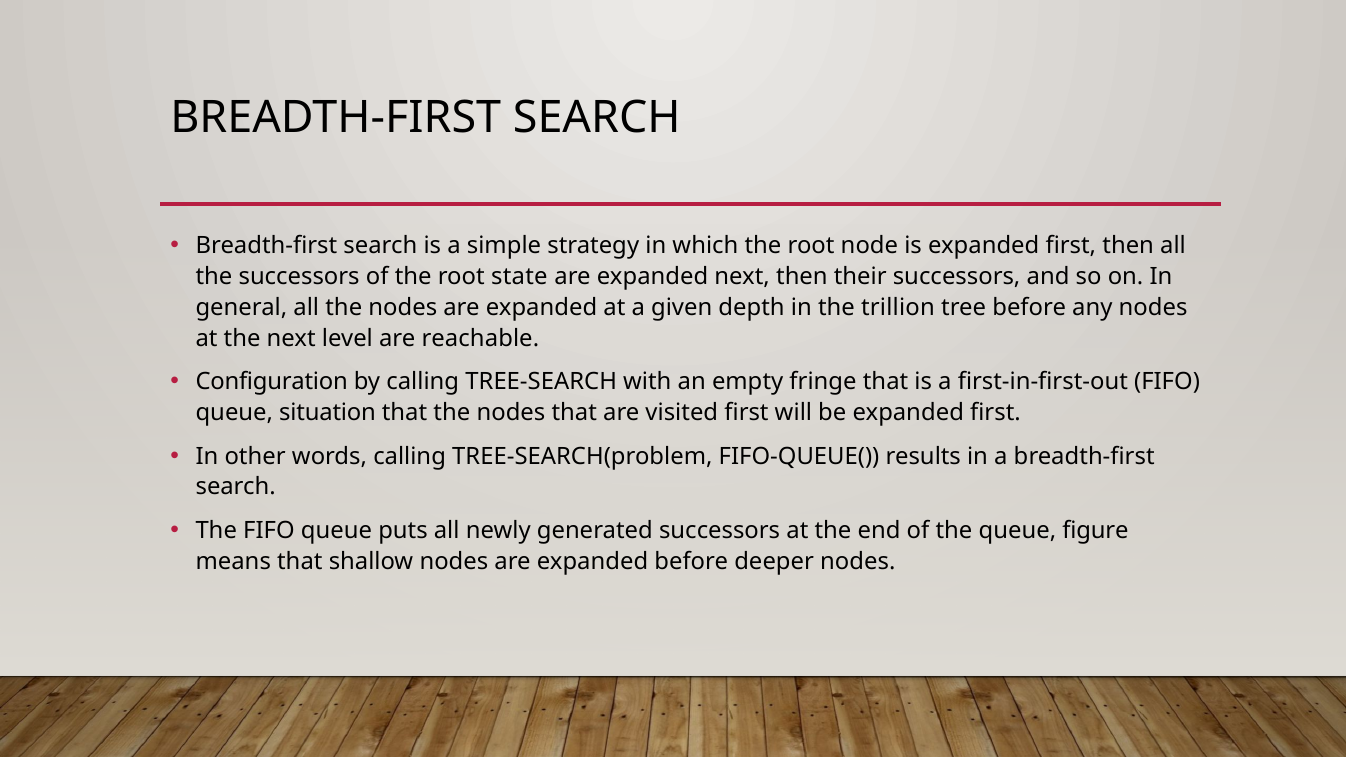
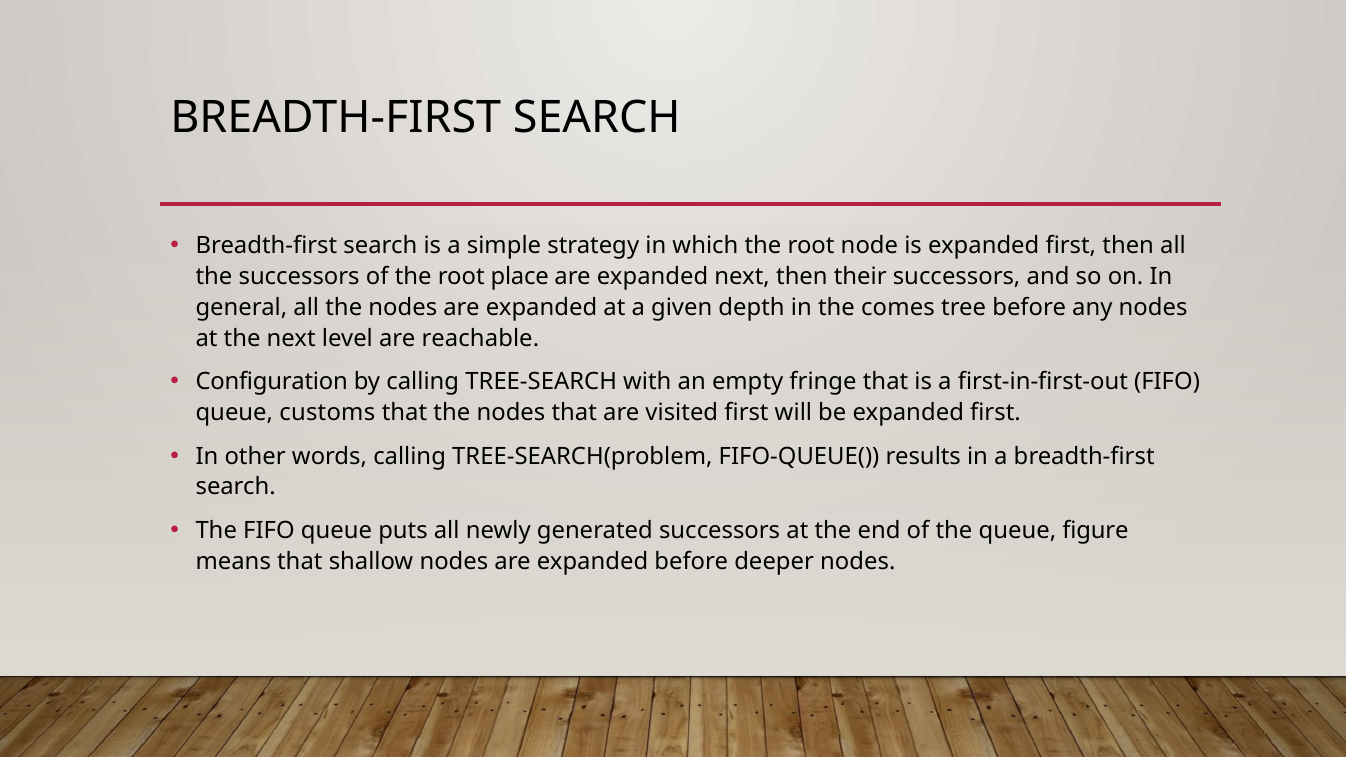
state: state -> place
trillion: trillion -> comes
situation: situation -> customs
